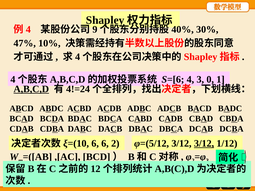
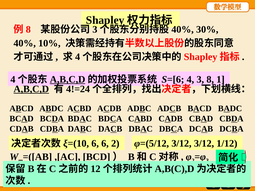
4 at (28, 30): 4 -> 8
9 at (95, 30): 9 -> 3
47% at (25, 43): 47% -> 40%
A,B,C,D at (68, 79) underline: none -> present
3 0: 0 -> 8
3/12 at (204, 144) underline: present -> none
